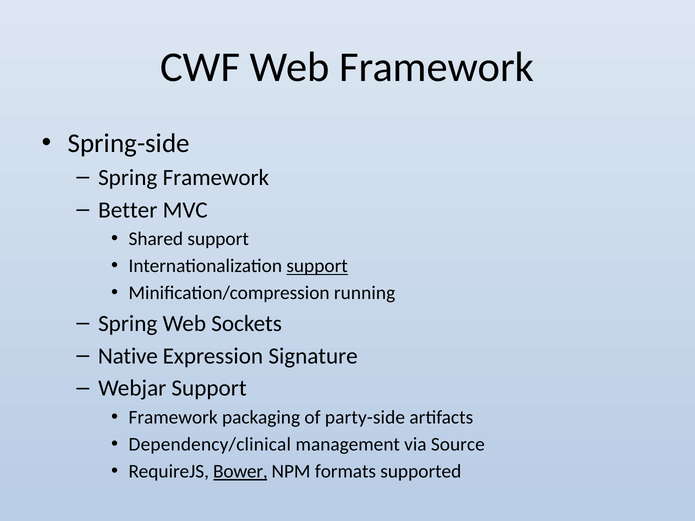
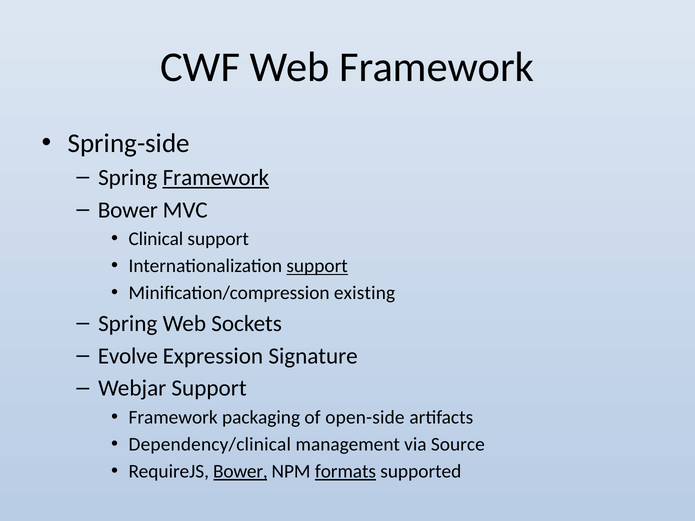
Framework at (216, 178) underline: none -> present
Better at (128, 210): Better -> Bower
Shared: Shared -> Clinical
running: running -> existing
Native: Native -> Evolve
party-side: party-side -> open-side
formats underline: none -> present
